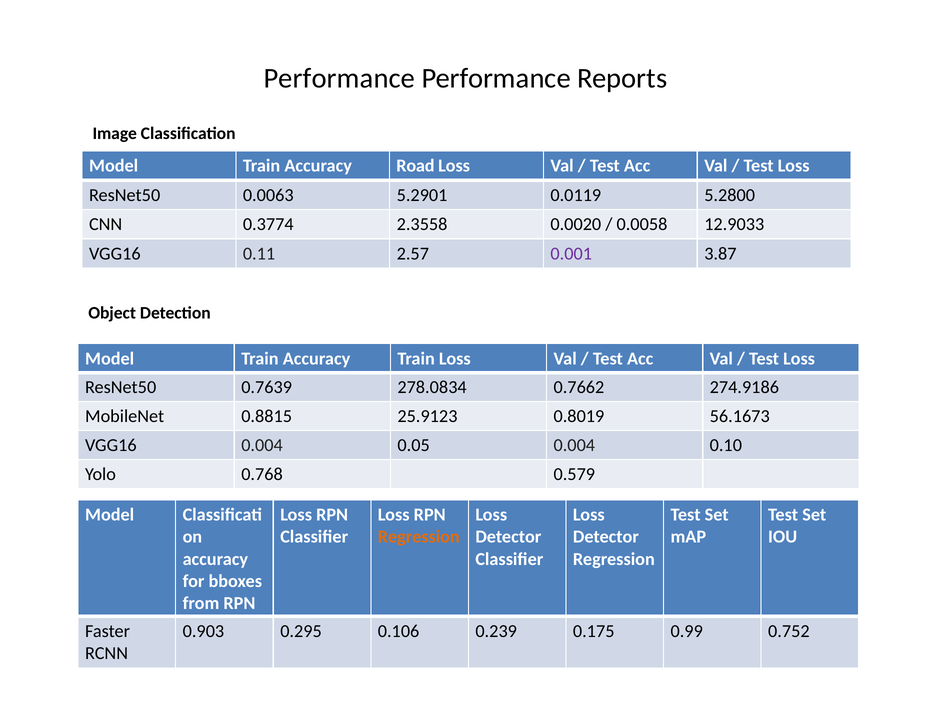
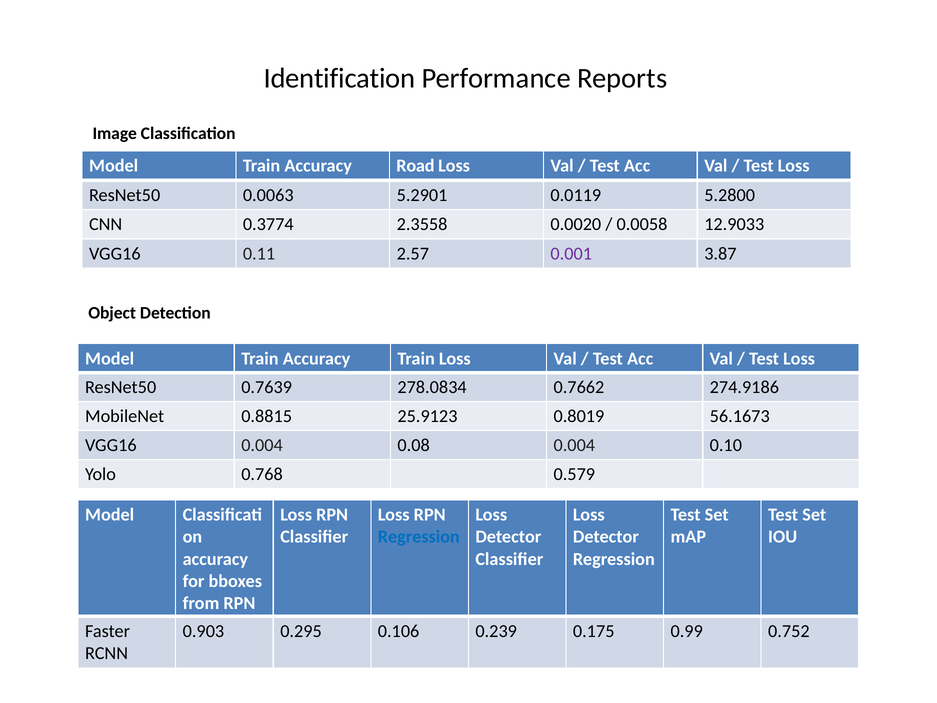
Performance at (339, 78): Performance -> Identification
0.05: 0.05 -> 0.08
Regression at (419, 537) colour: orange -> blue
